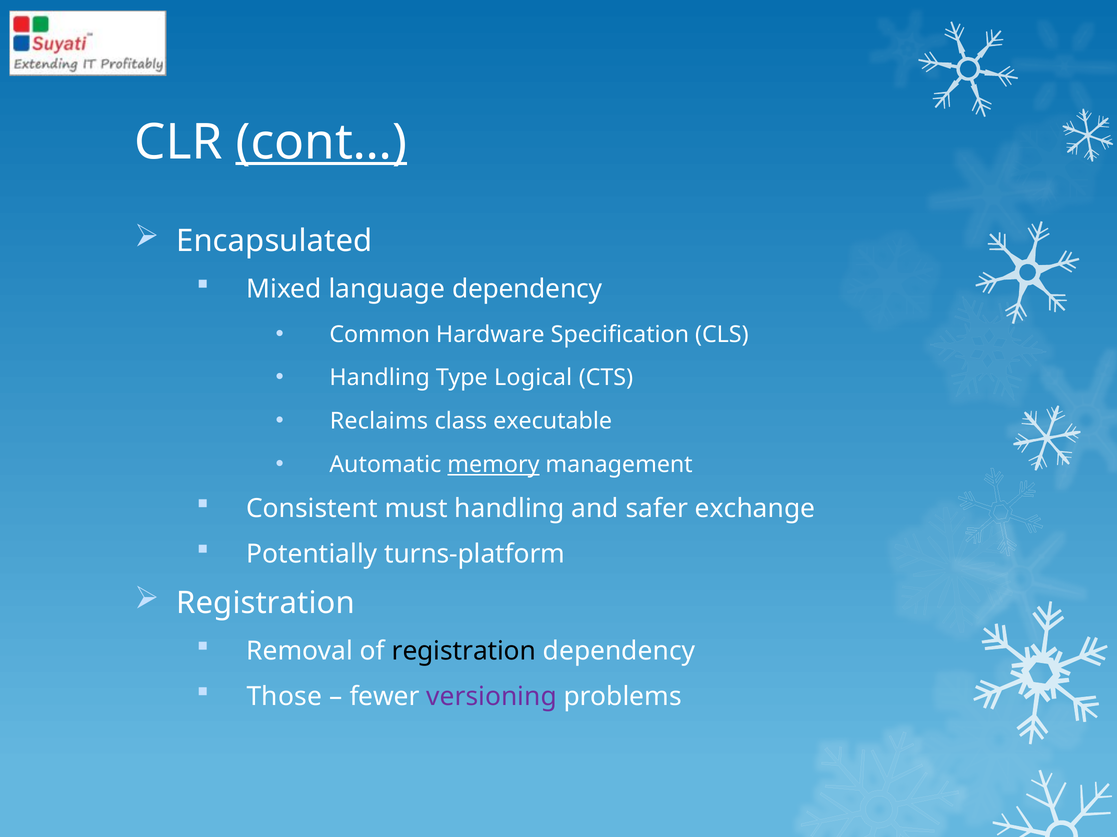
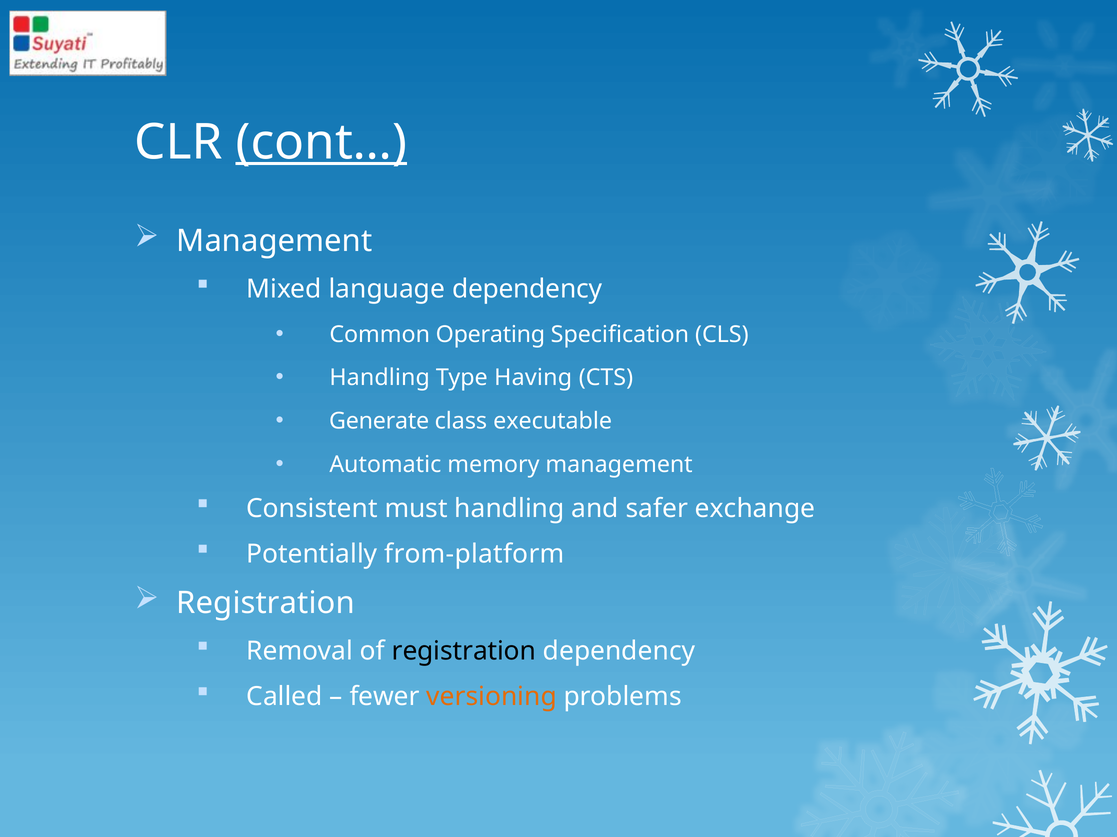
Encapsulated at (274, 241): Encapsulated -> Management
Hardware: Hardware -> Operating
Logical: Logical -> Having
Reclaims: Reclaims -> Generate
memory underline: present -> none
turns-platform: turns-platform -> from-platform
Those: Those -> Called
versioning colour: purple -> orange
